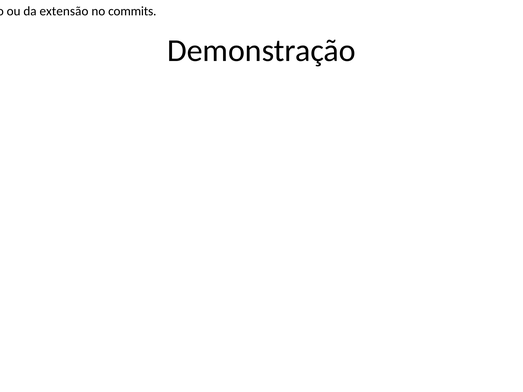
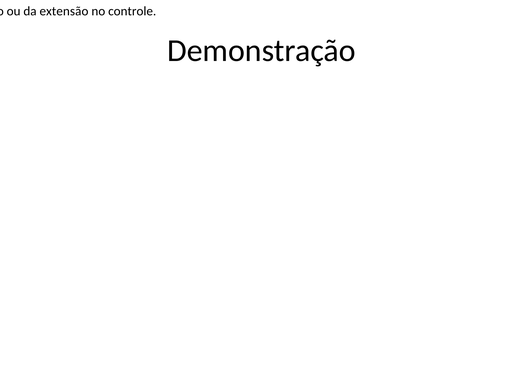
commits: commits -> controle
